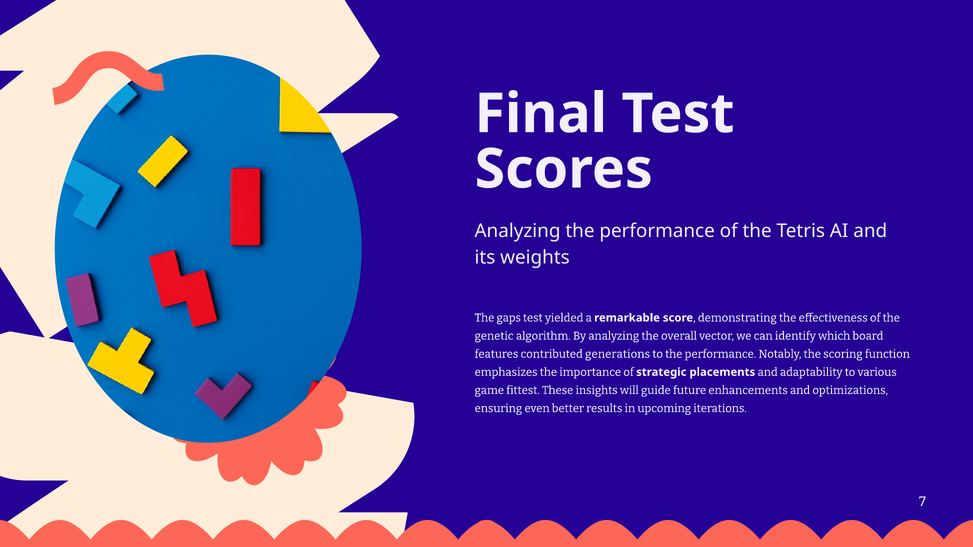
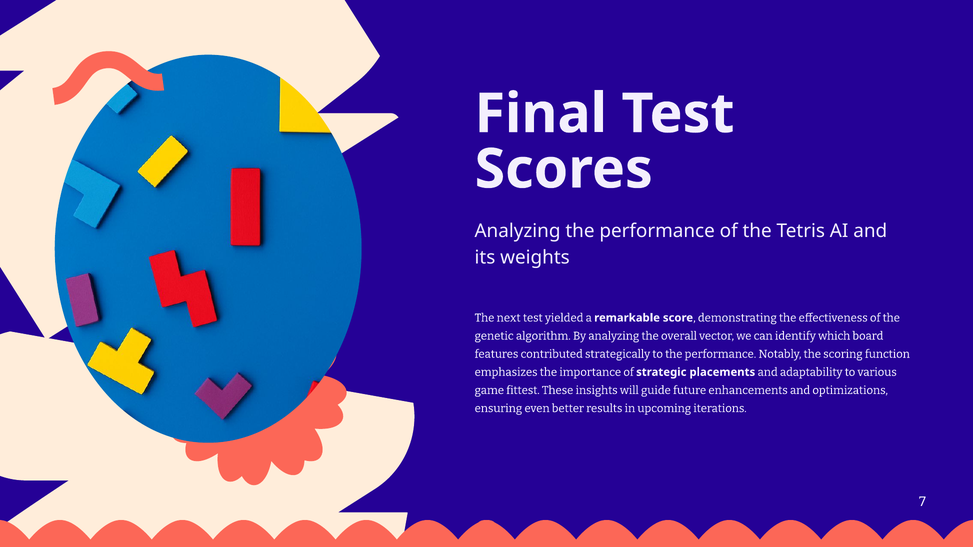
gaps: gaps -> next
generations: generations -> strategically
